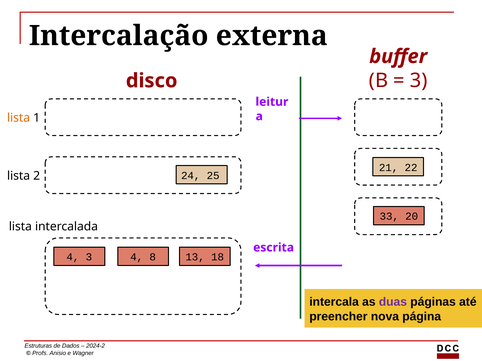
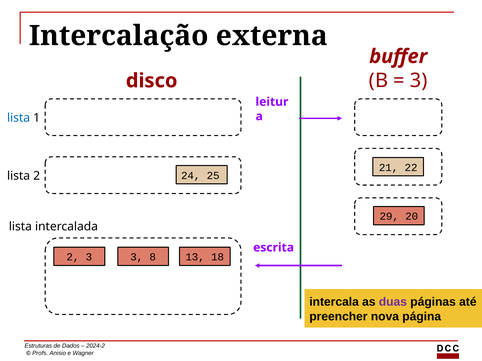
lista at (19, 118) colour: orange -> blue
33: 33 -> 29
4 at (73, 257): 4 -> 2
3 4: 4 -> 3
